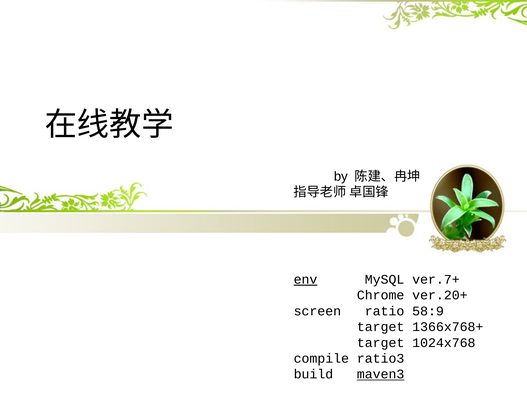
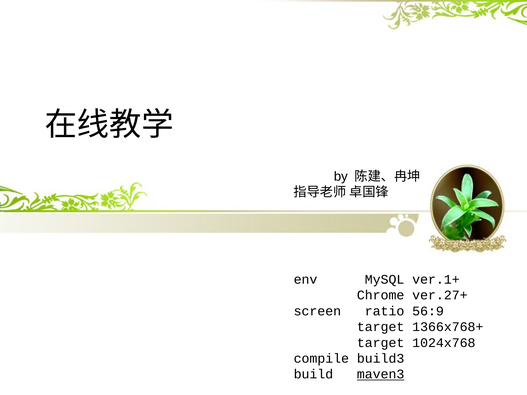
env underline: present -> none
ver.7+: ver.7+ -> ver.1+
ver.20+: ver.20+ -> ver.27+
58:9: 58:9 -> 56:9
ratio3: ratio3 -> build3
